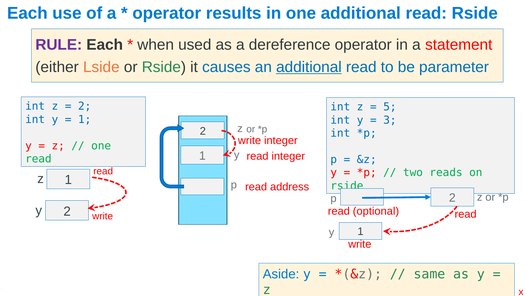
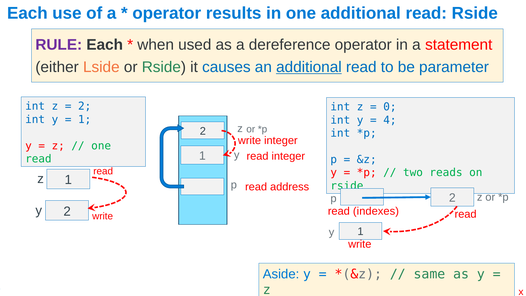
5: 5 -> 0
3: 3 -> 4
optional: optional -> indexes
